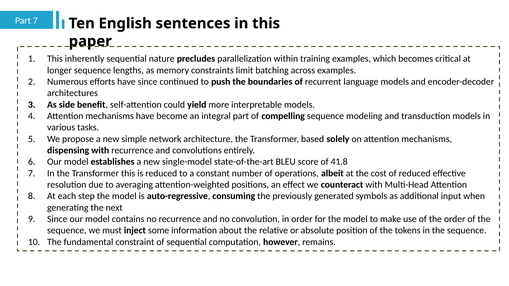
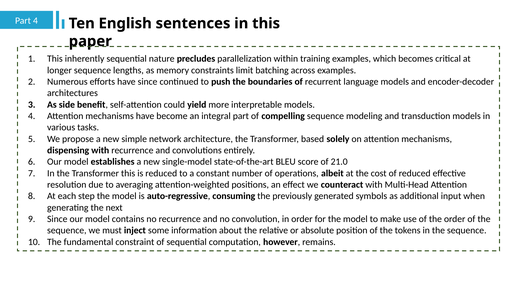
Part 7: 7 -> 4
41.8: 41.8 -> 21.0
